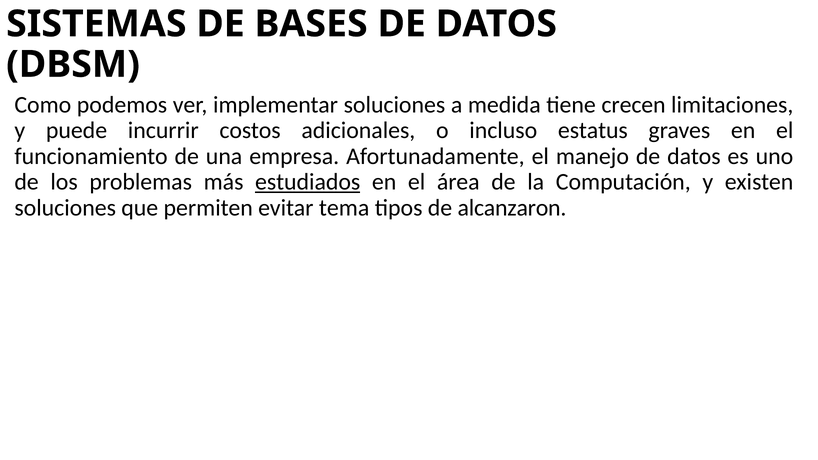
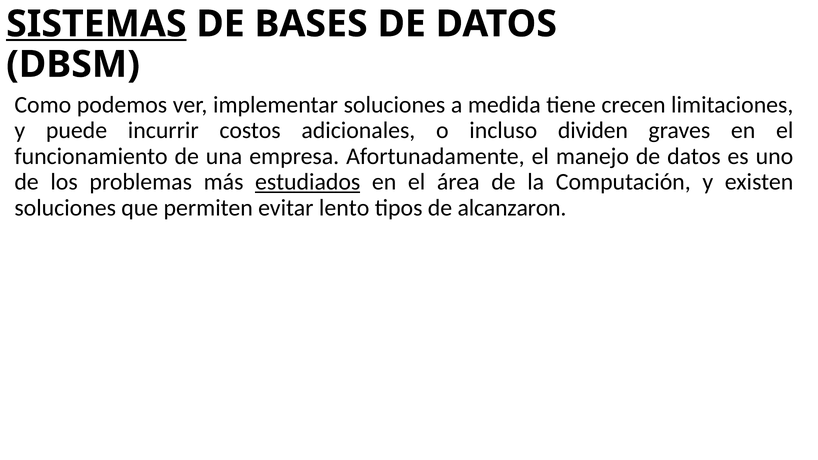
SISTEMAS underline: none -> present
estatus: estatus -> dividen
tema: tema -> lento
